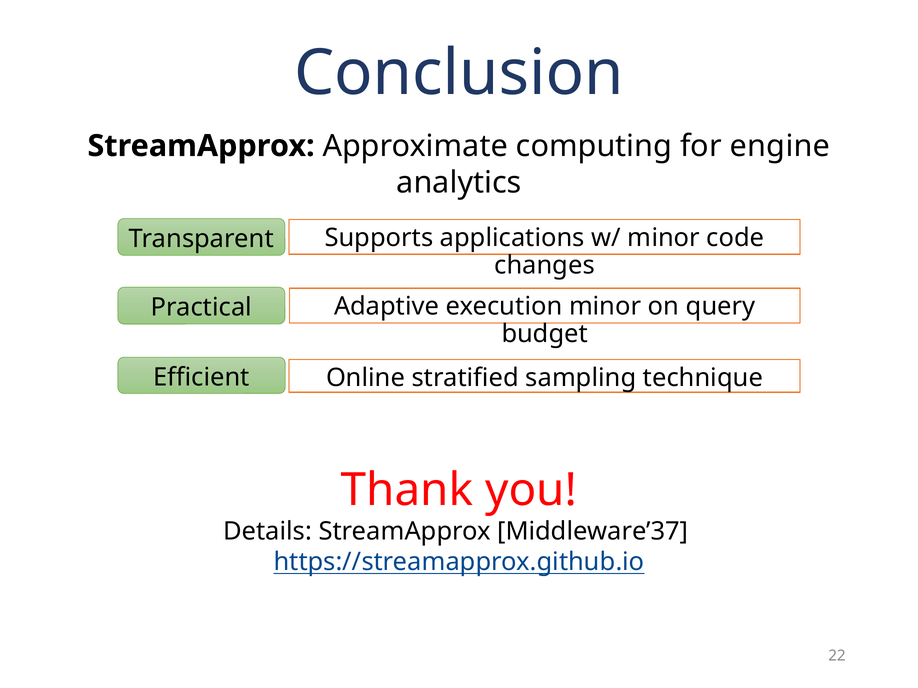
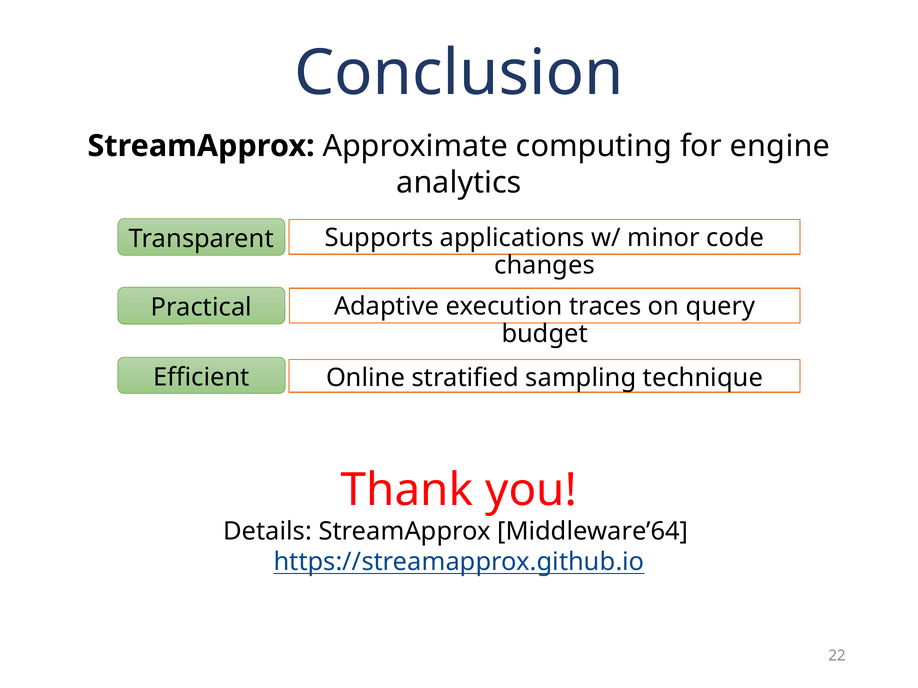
execution minor: minor -> traces
Middleware’37: Middleware’37 -> Middleware’64
